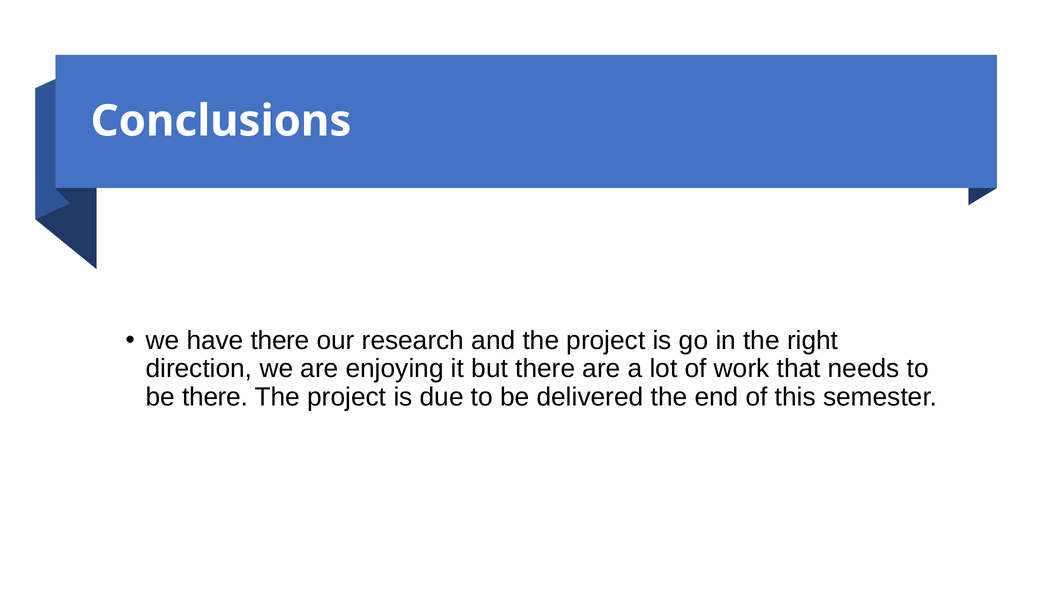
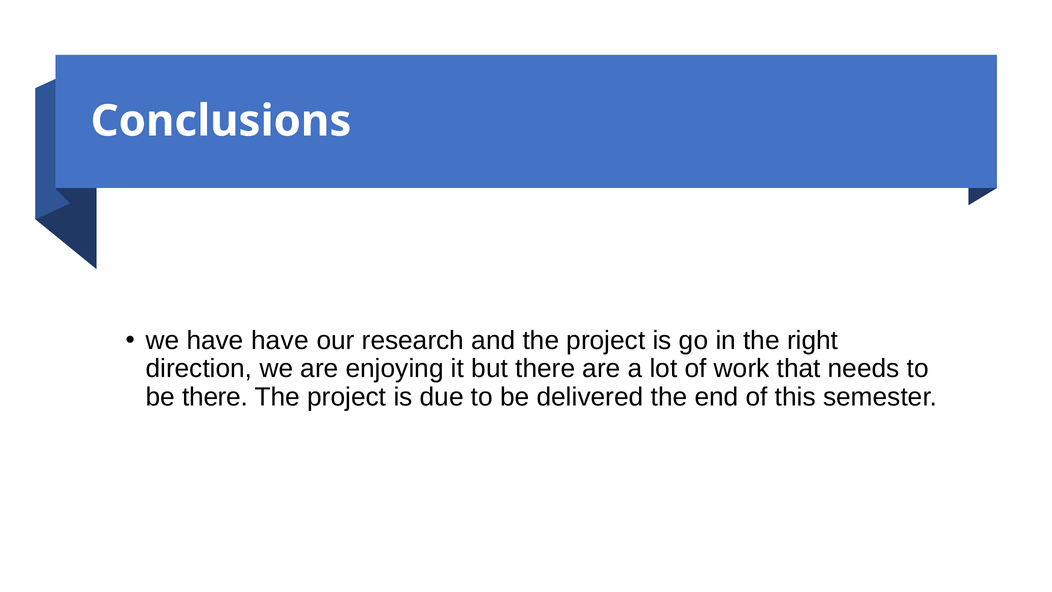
have there: there -> have
